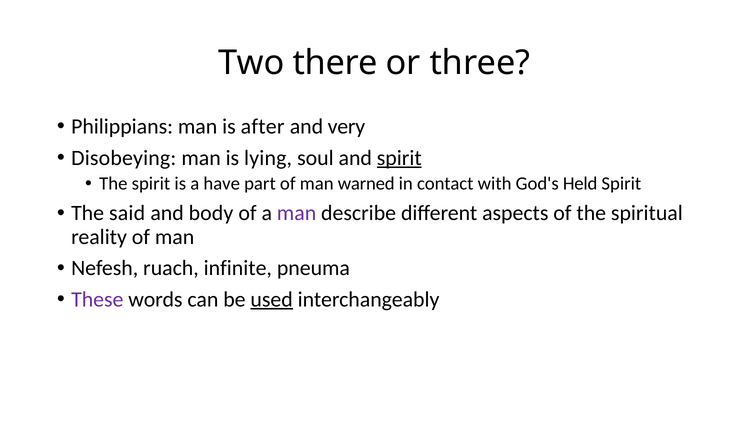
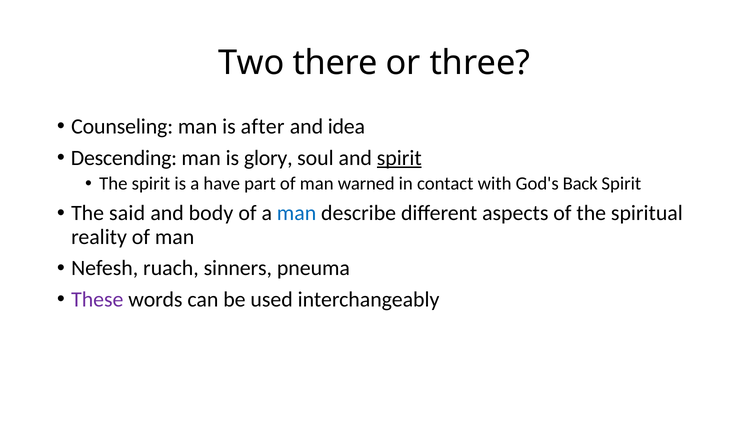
Philippians: Philippians -> Counseling
very: very -> idea
Disobeying: Disobeying -> Descending
lying: lying -> glory
Held: Held -> Back
man at (297, 213) colour: purple -> blue
infinite: infinite -> sinners
used underline: present -> none
